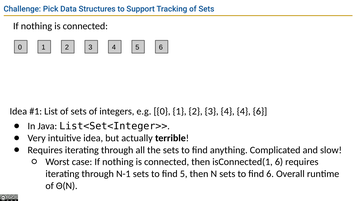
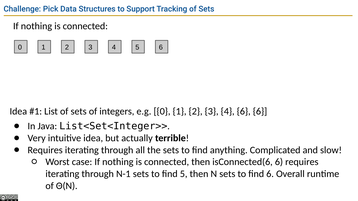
4 4: 4 -> 6
isConnected(1: isConnected(1 -> isConnected(6
